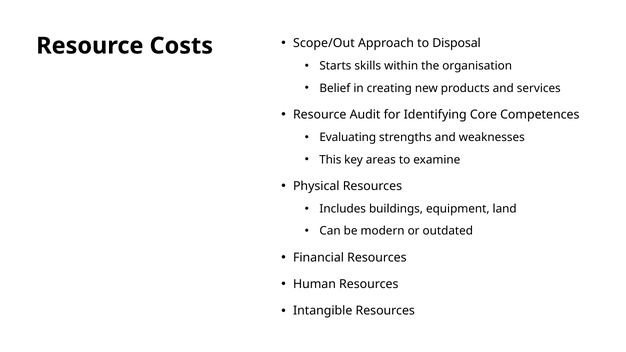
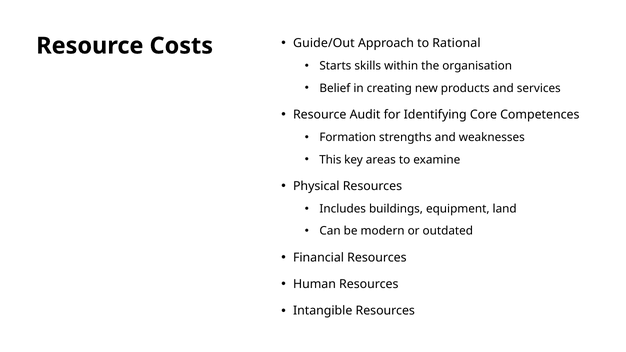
Scope/Out: Scope/Out -> Guide/Out
Disposal: Disposal -> Rational
Evaluating: Evaluating -> Formation
